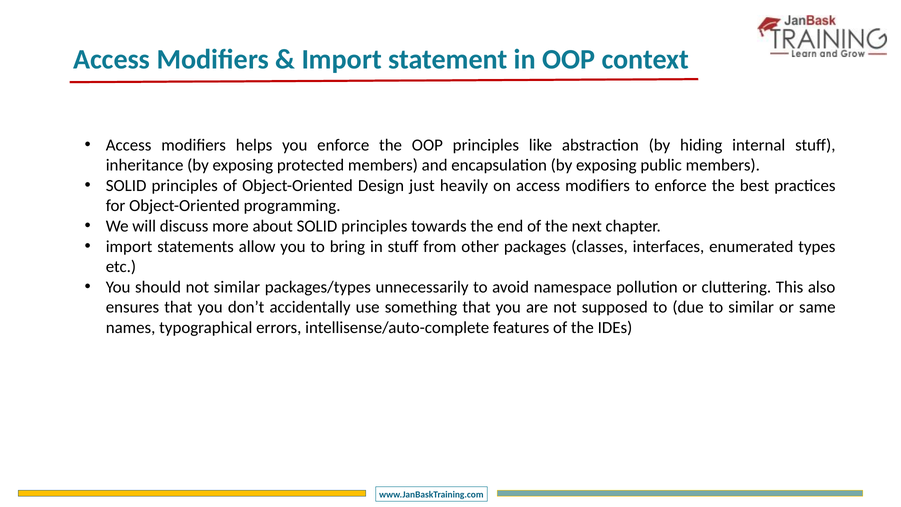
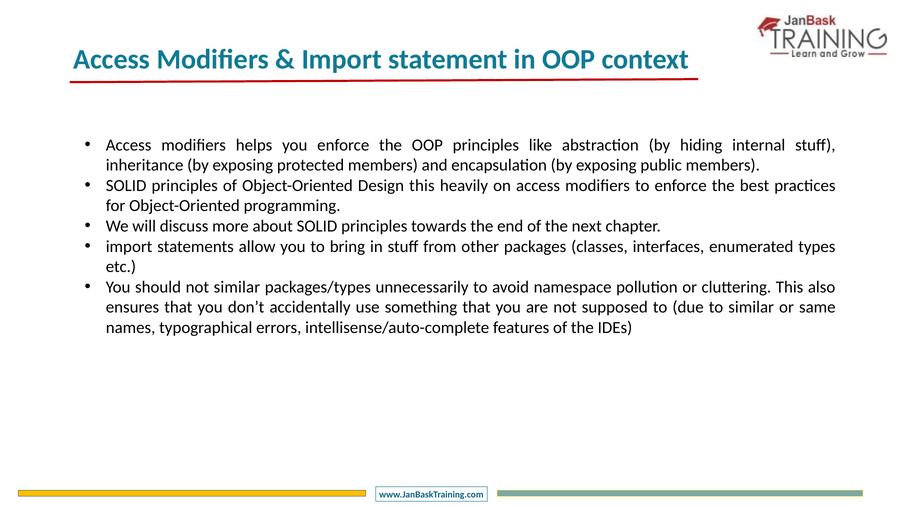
Design just: just -> this
